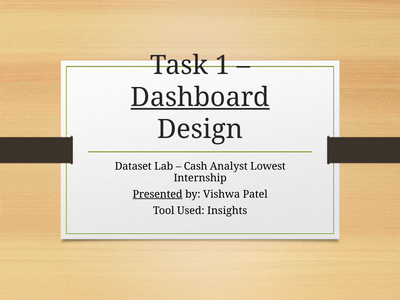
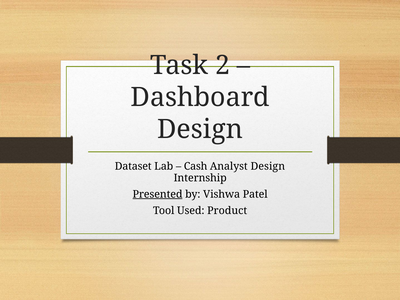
1: 1 -> 2
Dashboard underline: present -> none
Analyst Lowest: Lowest -> Design
Insights: Insights -> Product
